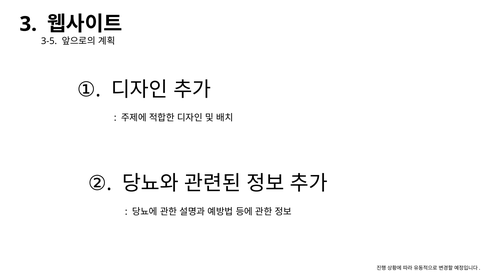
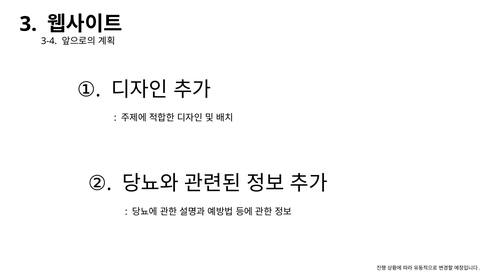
3-5: 3-5 -> 3-4
